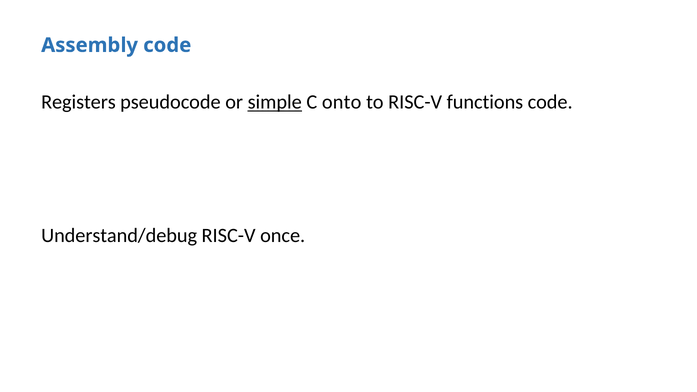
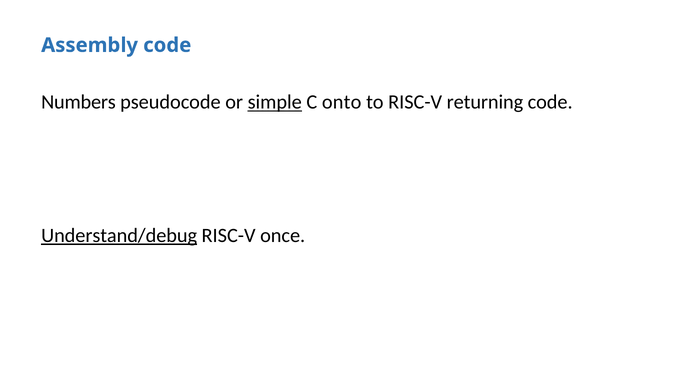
Registers: Registers -> Numbers
functions: functions -> returning
Understand/debug underline: none -> present
